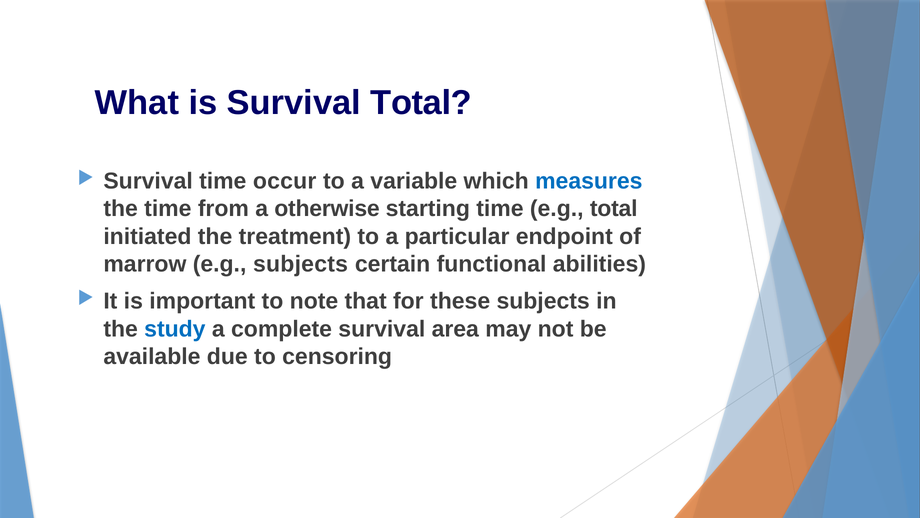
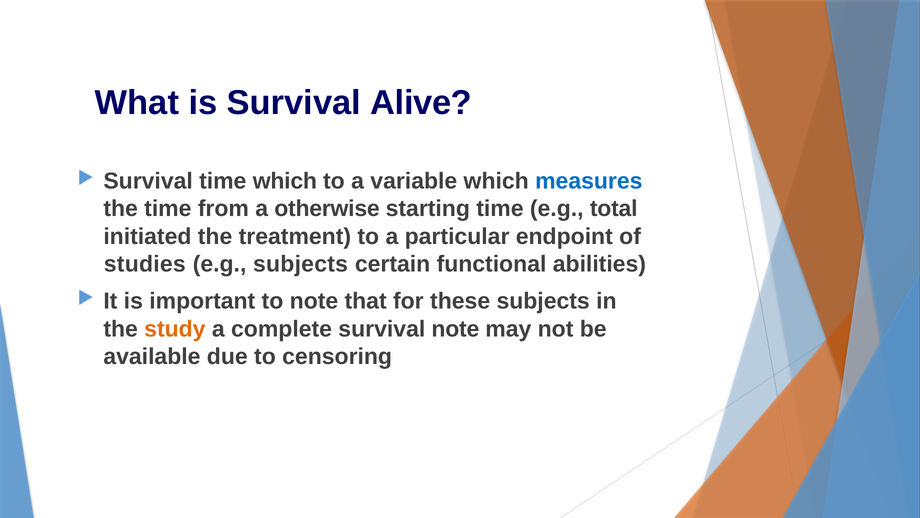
Survival Total: Total -> Alive
time occur: occur -> which
marrow: marrow -> studies
study colour: blue -> orange
survival area: area -> note
